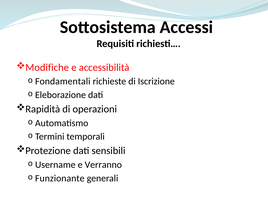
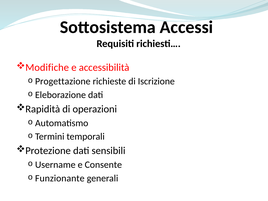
Fondamentali: Fondamentali -> Progettazione
Verranno: Verranno -> Consente
